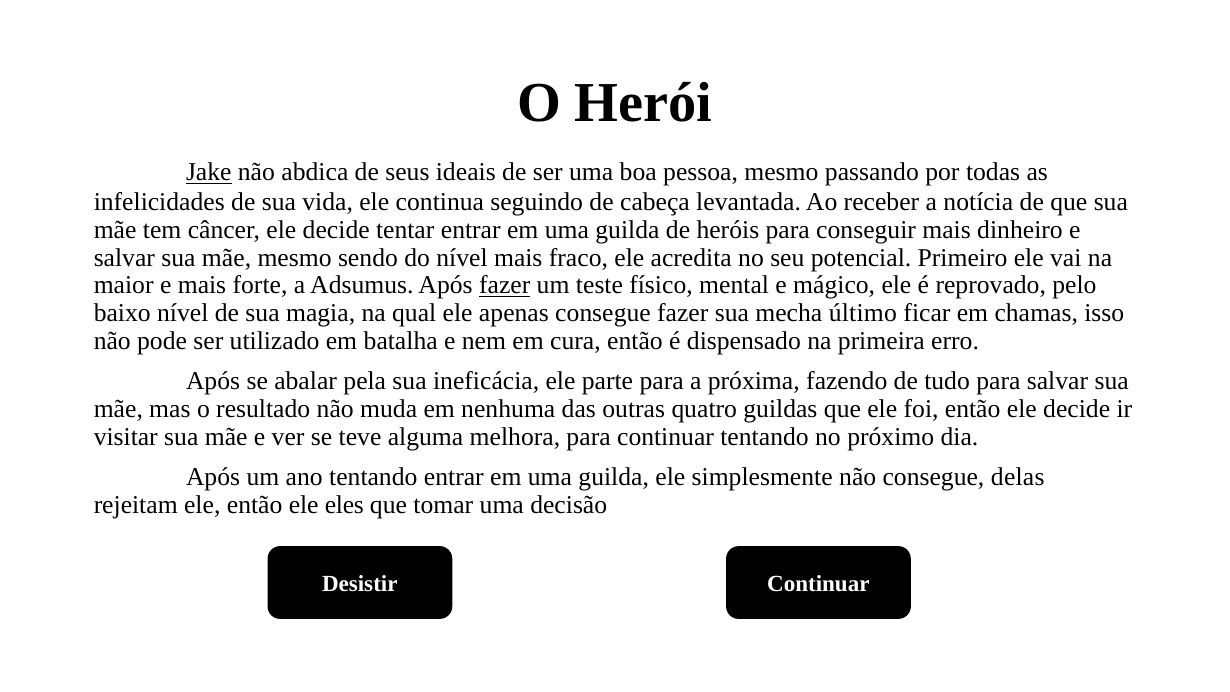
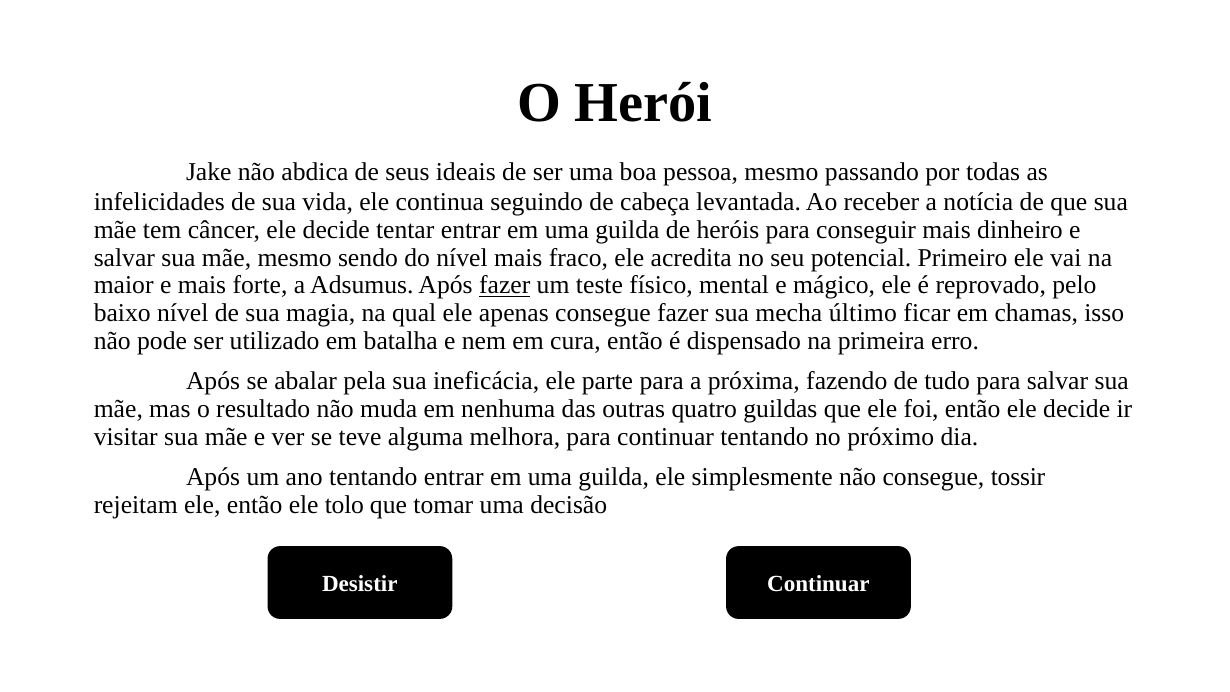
Jake underline: present -> none
delas: delas -> tossir
eles: eles -> tolo
